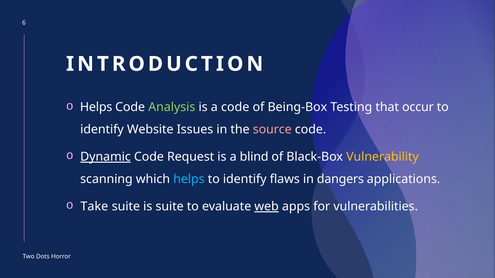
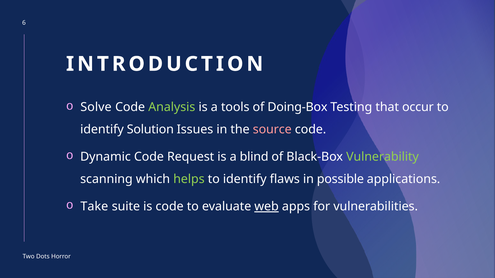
Helps at (96, 107): Helps -> Solve
a code: code -> tools
Being-Box: Being-Box -> Doing-Box
Website: Website -> Solution
Dynamic underline: present -> none
Vulnerability colour: yellow -> light green
helps at (189, 179) colour: light blue -> light green
dangers: dangers -> possible
is suite: suite -> code
